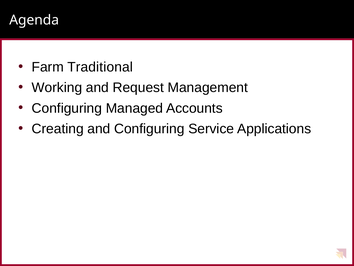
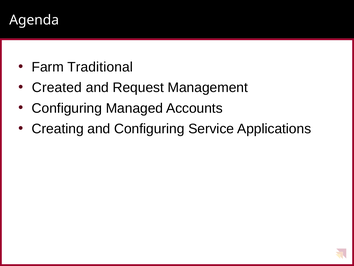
Working: Working -> Created
